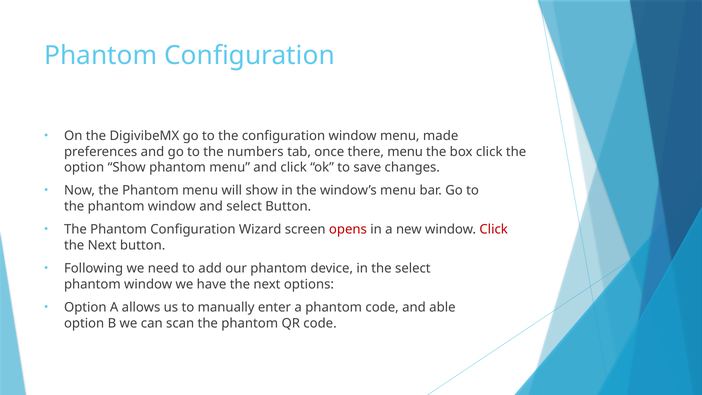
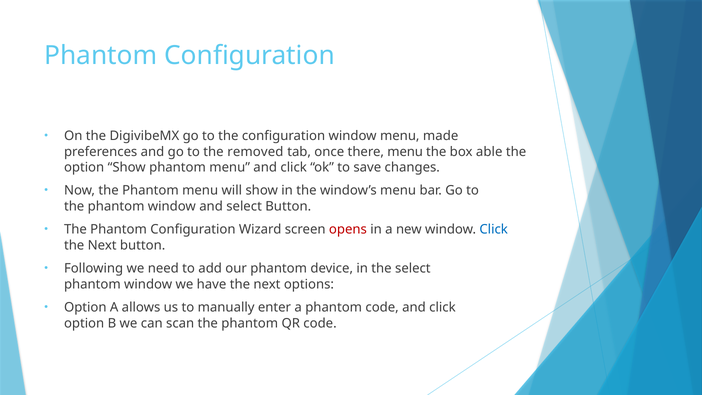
numbers: numbers -> removed
box click: click -> able
Click at (494, 229) colour: red -> blue
code and able: able -> click
